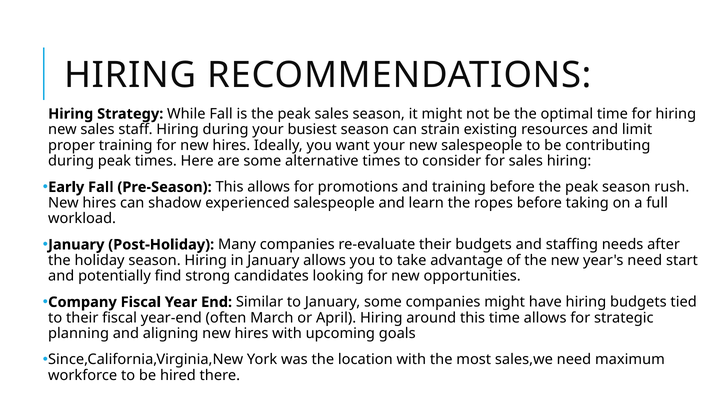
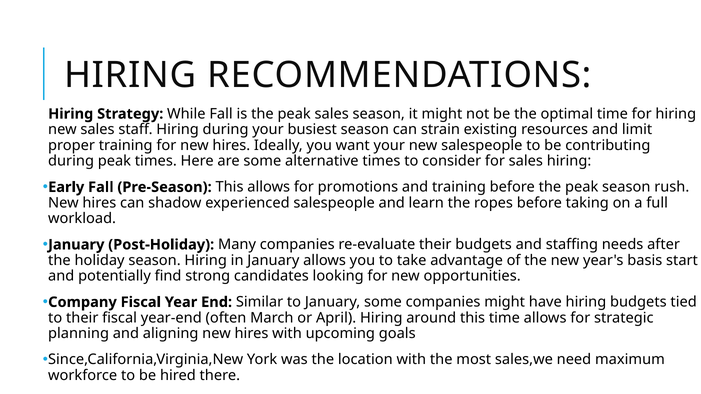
year's need: need -> basis
